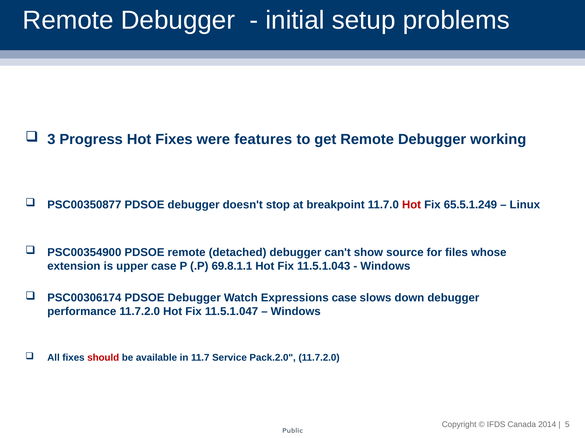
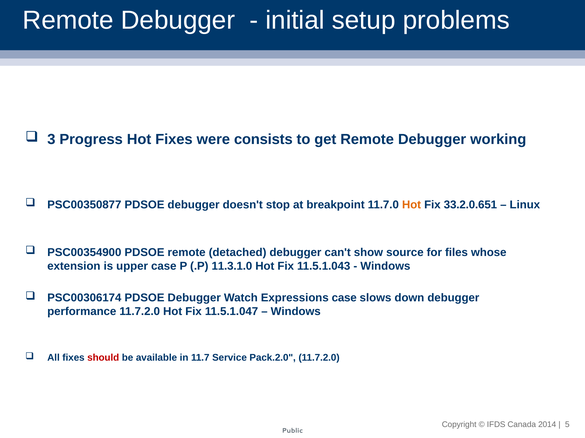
features: features -> consists
Hot at (412, 205) colour: red -> orange
65.5.1.249: 65.5.1.249 -> 33.2.0.651
69.8.1.1: 69.8.1.1 -> 11.3.1.0
